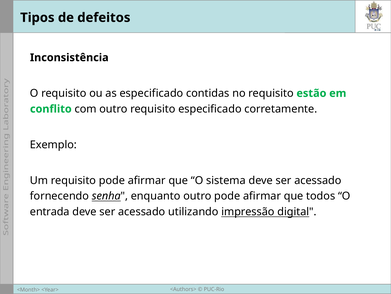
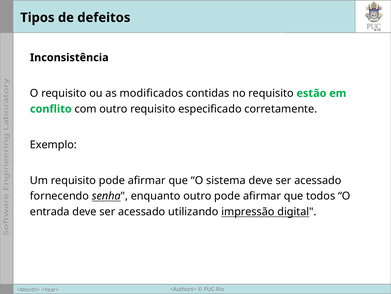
as especificado: especificado -> modificados
